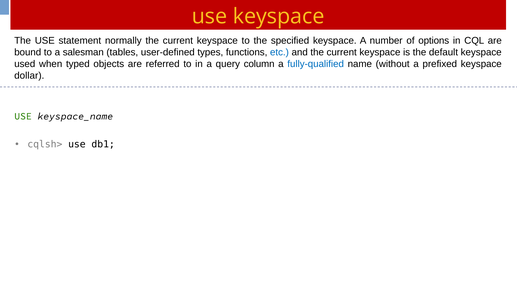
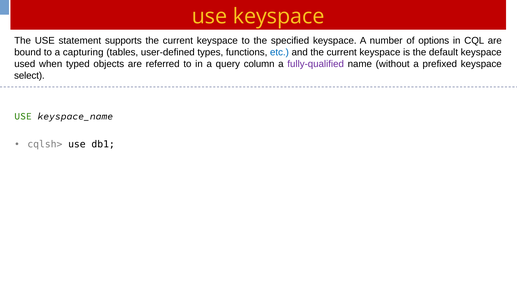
normally: normally -> supports
salesman: salesman -> capturing
fully-qualified colour: blue -> purple
dollar: dollar -> select
